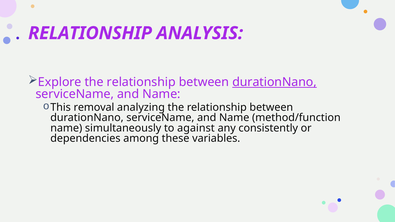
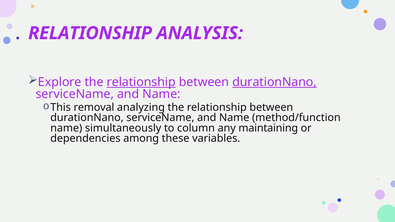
relationship at (141, 82) underline: none -> present
against: against -> column
consistently: consistently -> maintaining
